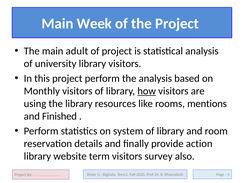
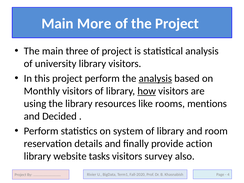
Week: Week -> More
adult: adult -> three
analysis at (155, 78) underline: none -> present
Finished: Finished -> Decided
term: term -> tasks
